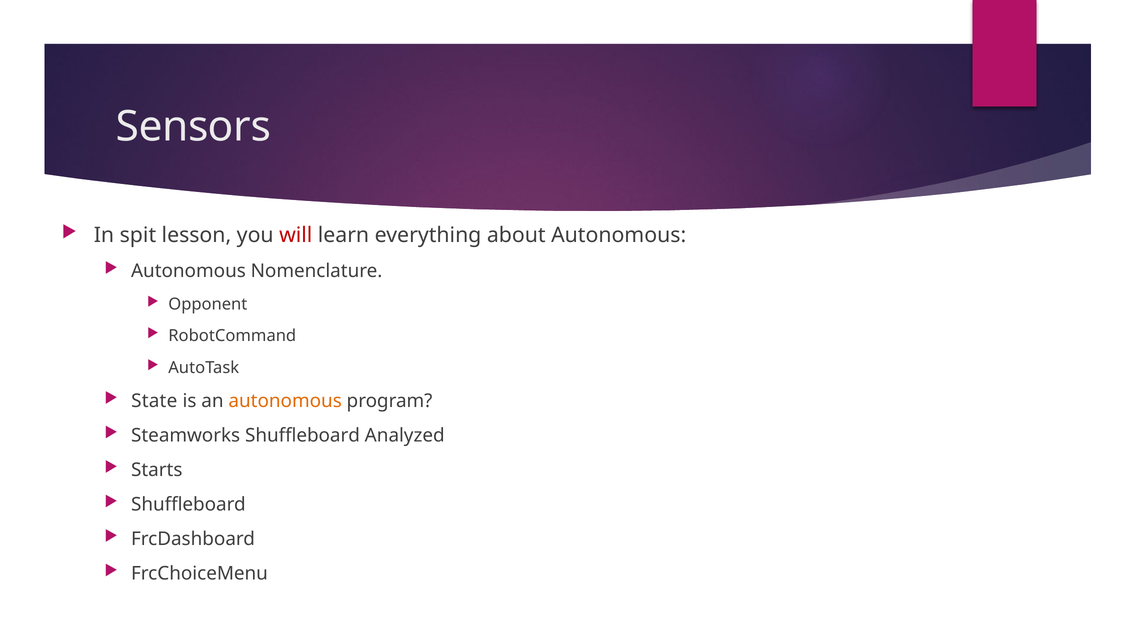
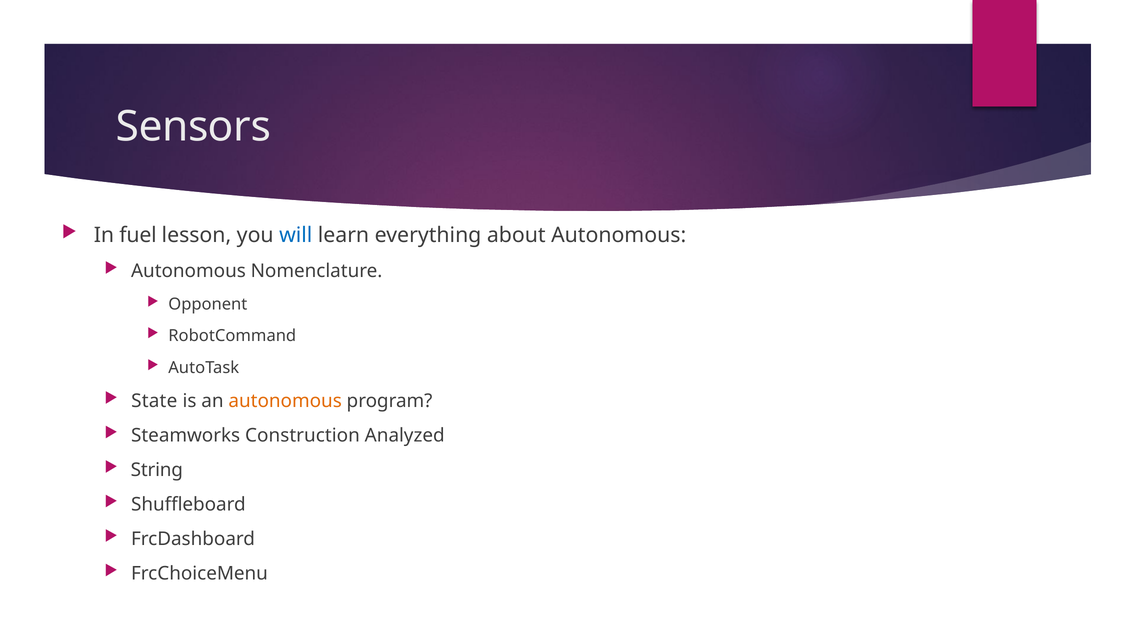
spit: spit -> fuel
will colour: red -> blue
Steamworks Shuffleboard: Shuffleboard -> Construction
Starts: Starts -> String
